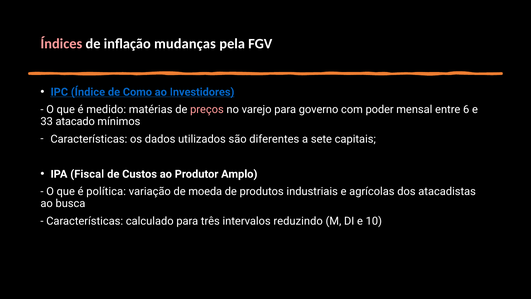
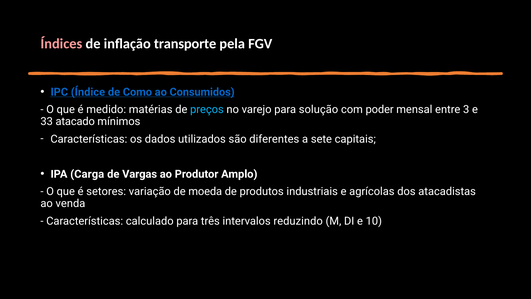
mudanças: mudanças -> transporte
Investidores: Investidores -> Consumidos
preços colour: pink -> light blue
governo: governo -> solução
6: 6 -> 3
Fiscal: Fiscal -> Carga
Custos: Custos -> Vargas
política: política -> setores
busca: busca -> venda
